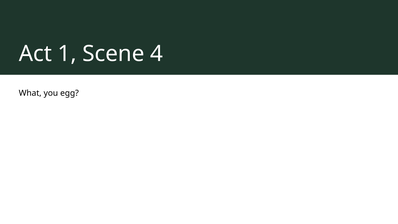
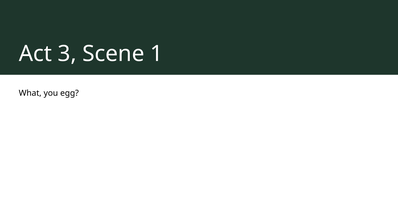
1: 1 -> 3
4: 4 -> 1
